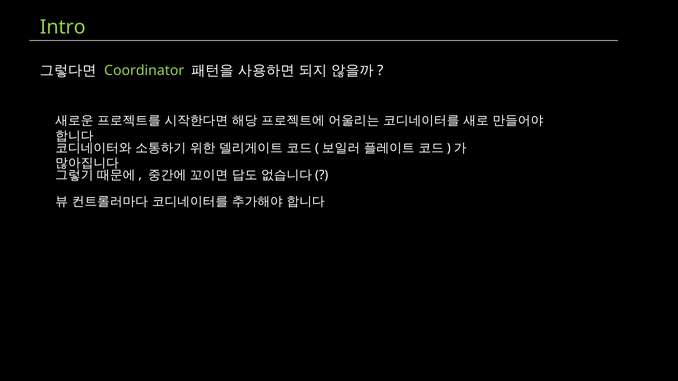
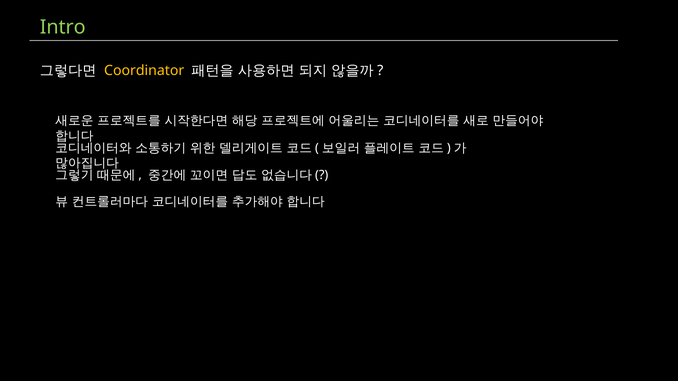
Coordinator colour: light green -> yellow
